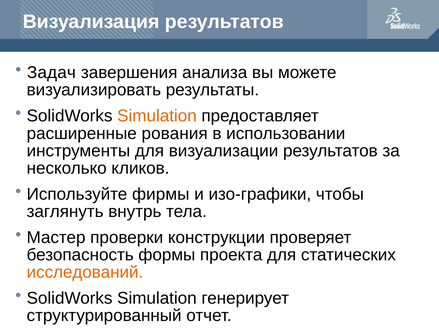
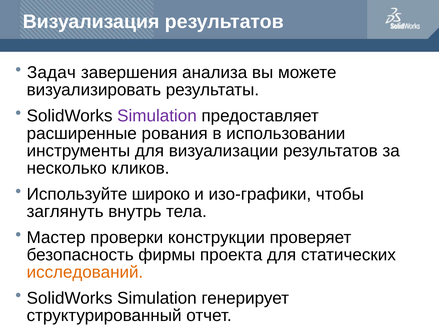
Simulation at (157, 116) colour: orange -> purple
фирмы: фирмы -> широко
формы: формы -> фирмы
